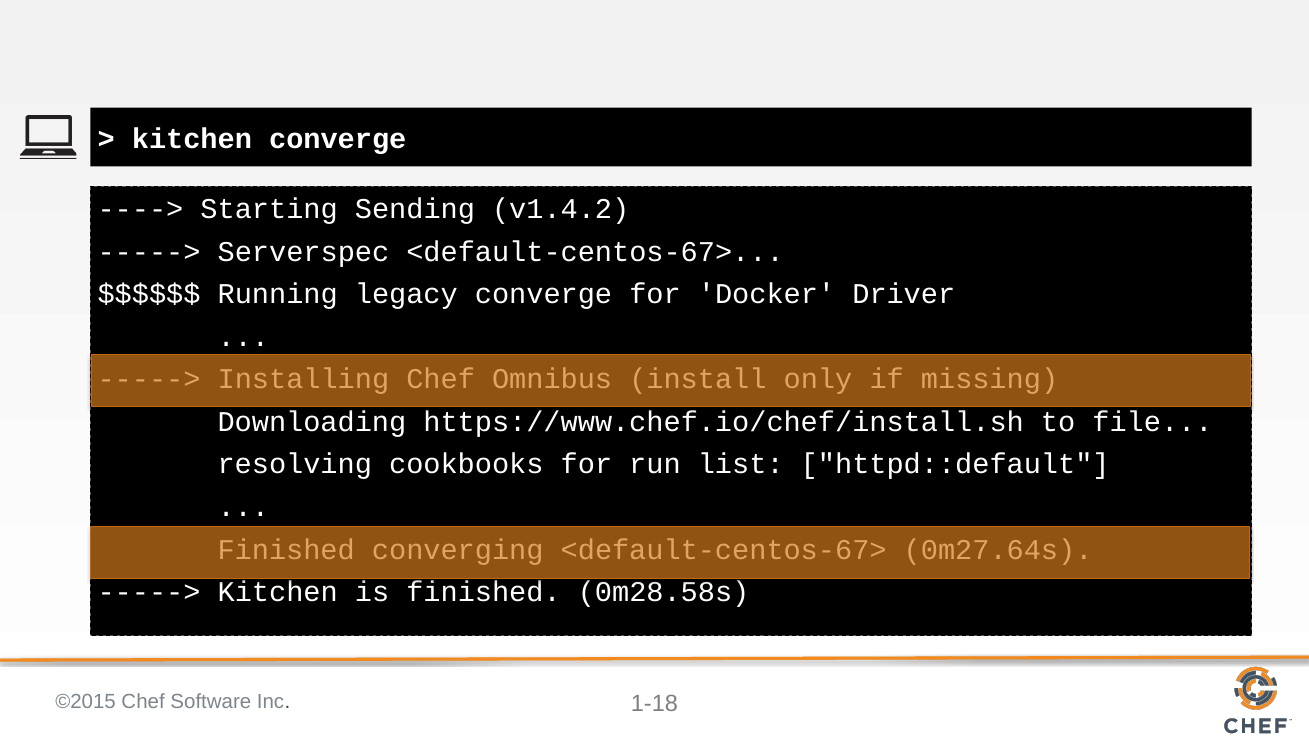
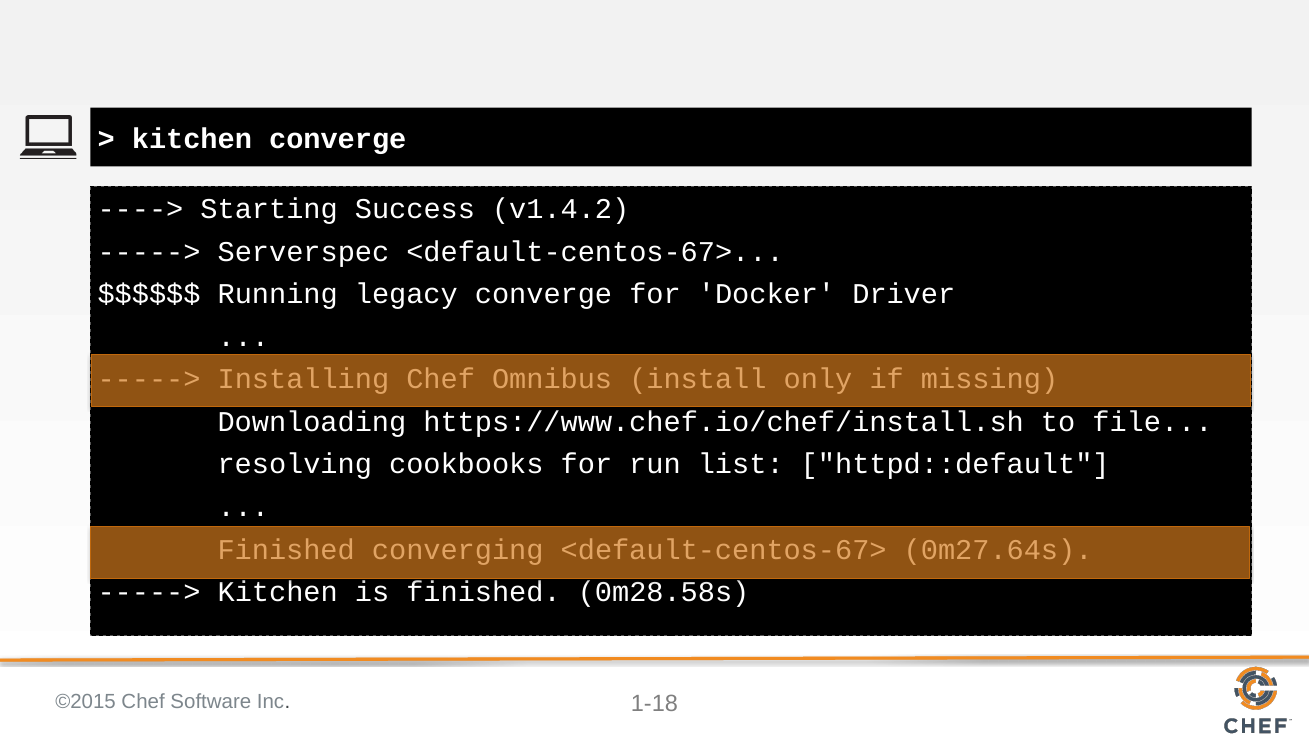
Sending: Sending -> Success
